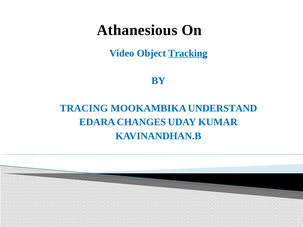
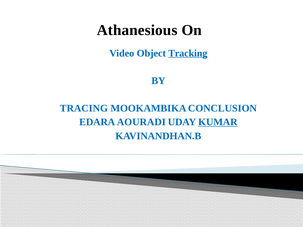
UNDERSTAND: UNDERSTAND -> CONCLUSION
CHANGES: CHANGES -> AOURADI
KUMAR underline: none -> present
